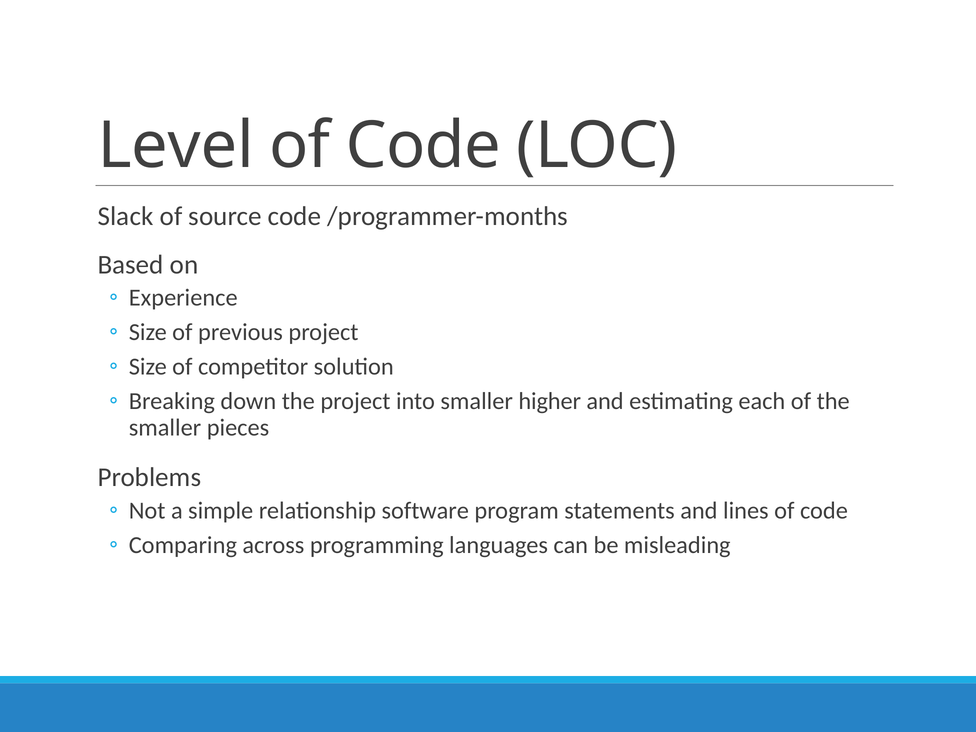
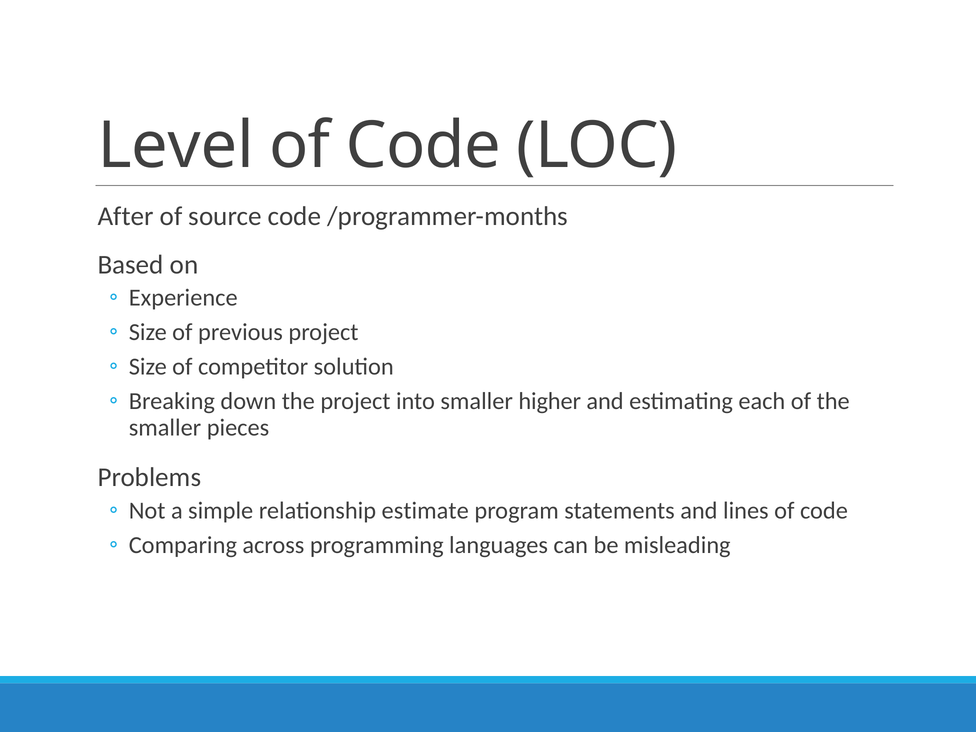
Slack: Slack -> After
software: software -> estimate
